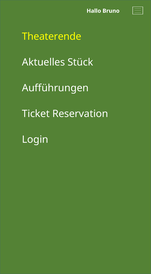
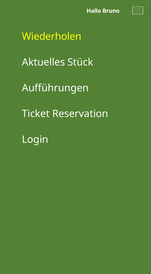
Theaterende: Theaterende -> Wiederholen
